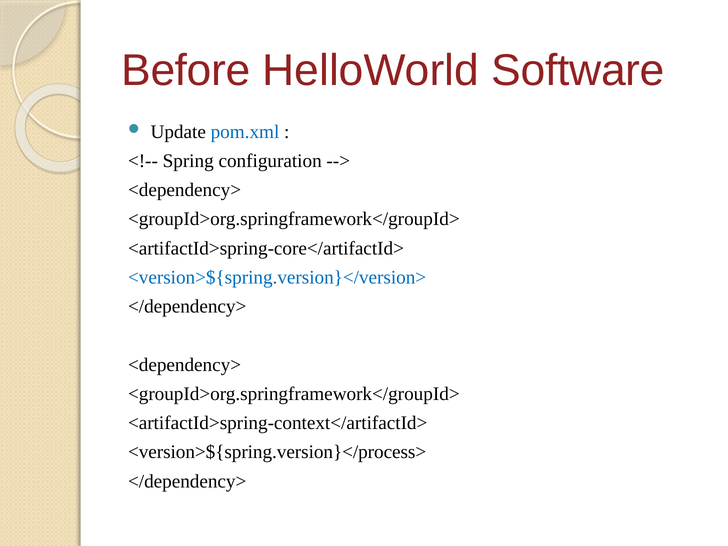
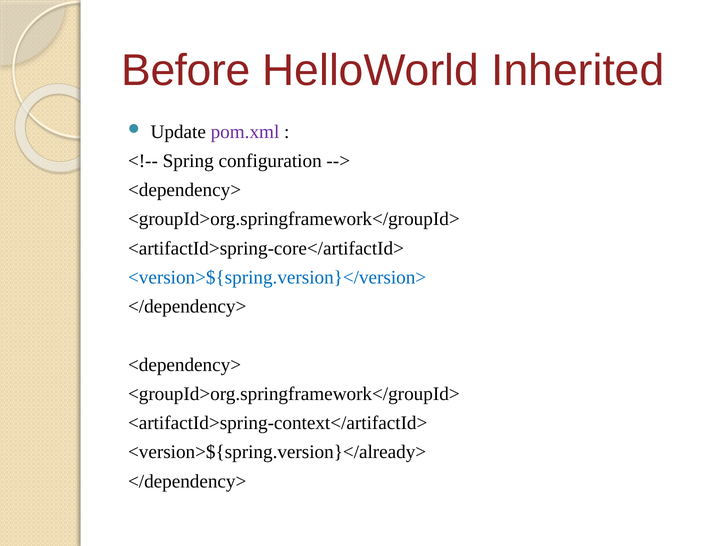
Software: Software -> Inherited
pom.xml colour: blue -> purple
<version>${spring.version}</process>: <version>${spring.version}</process> -> <version>${spring.version}</already>
